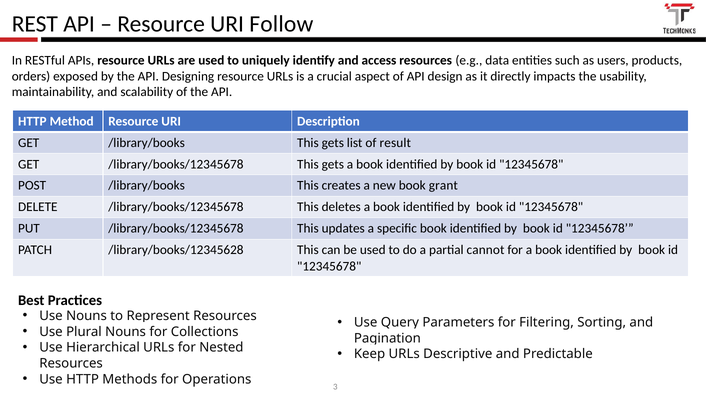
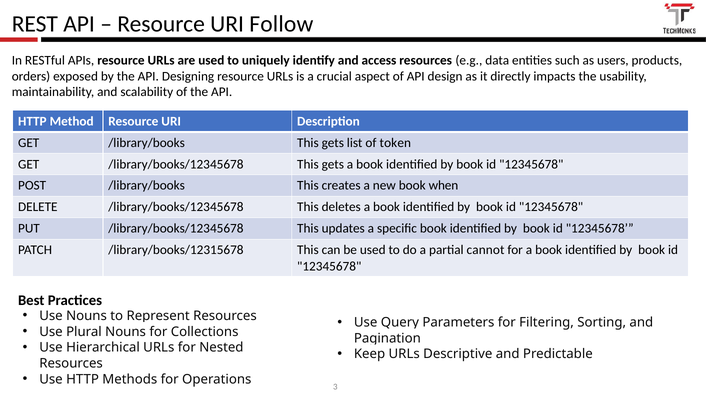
result: result -> token
grant: grant -> when
/library/books/12345628: /library/books/12345628 -> /library/books/12315678
